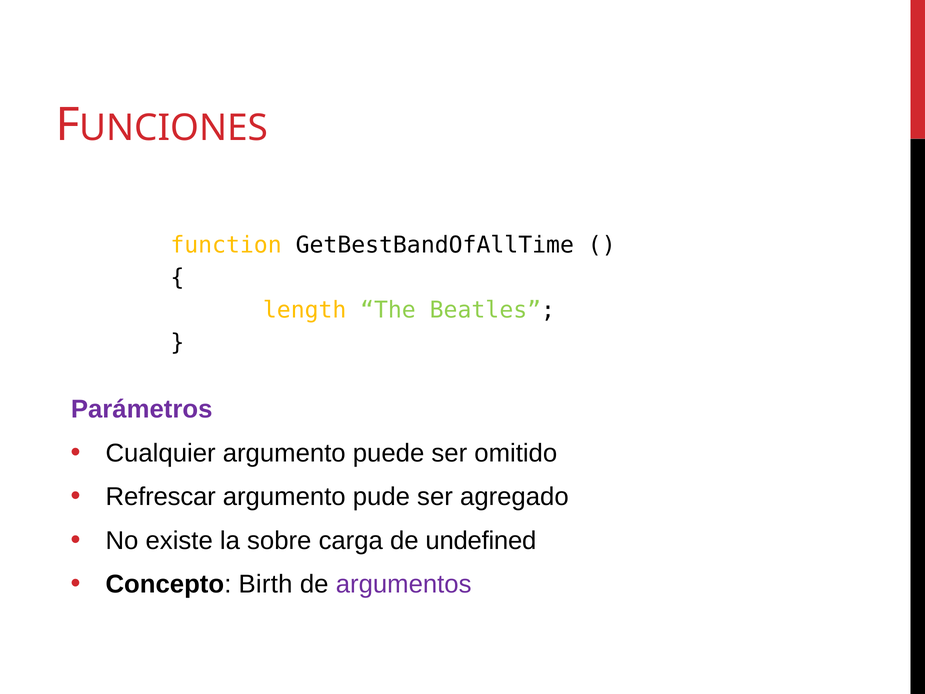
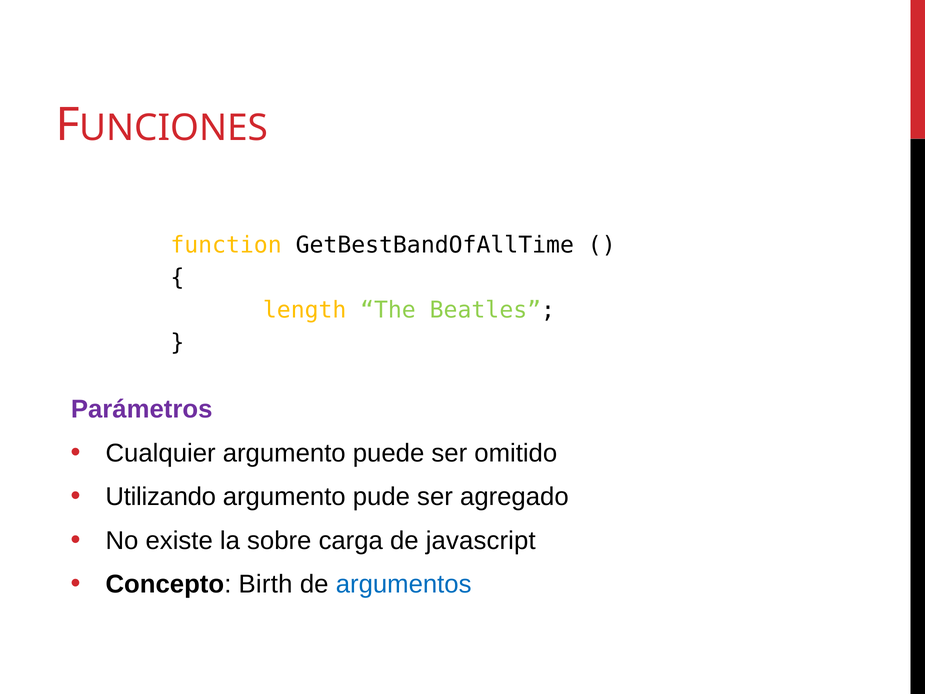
Refrescar: Refrescar -> Utilizando
undefined: undefined -> javascript
argumentos colour: purple -> blue
